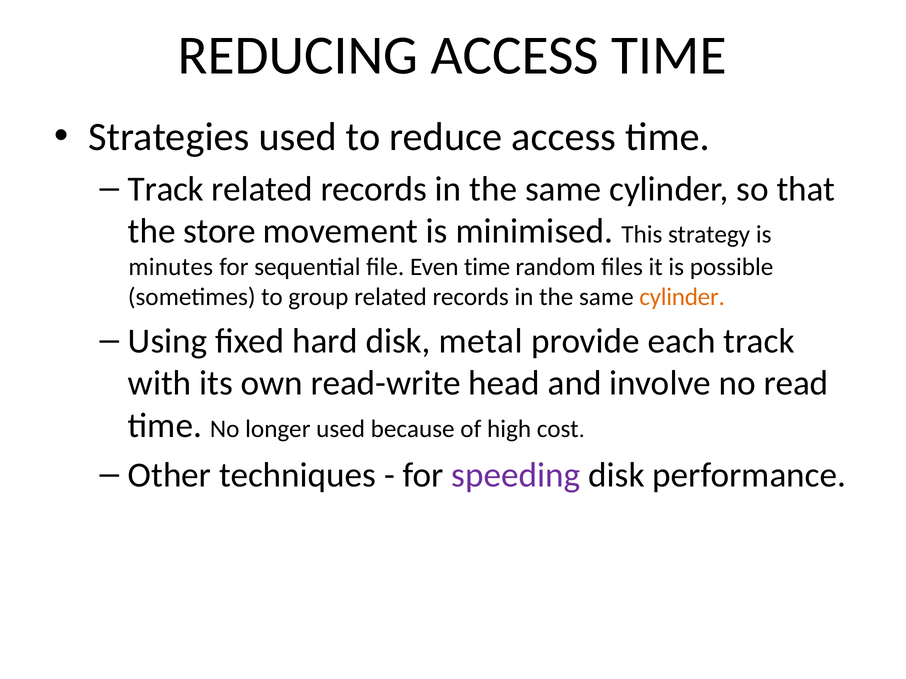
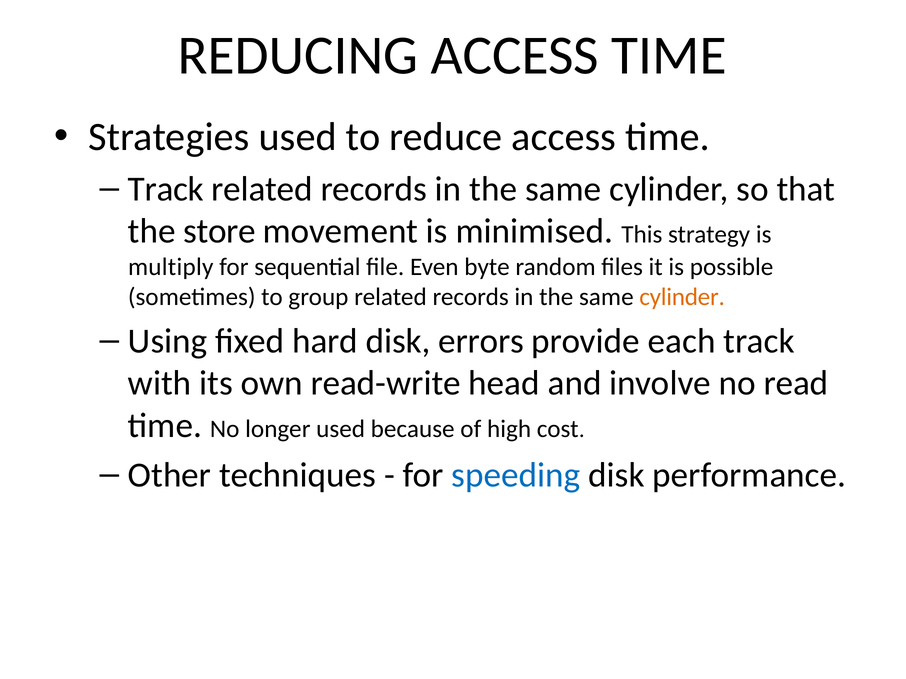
minutes: minutes -> multiply
Even time: time -> byte
metal: metal -> errors
speeding colour: purple -> blue
